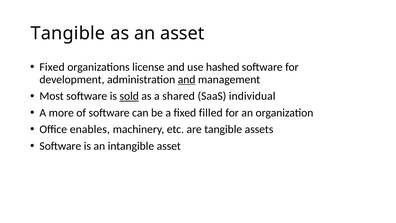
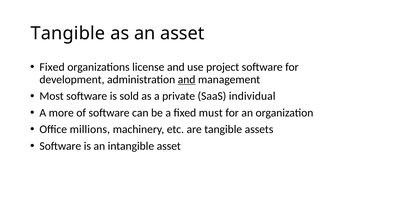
hashed: hashed -> project
sold underline: present -> none
shared: shared -> private
filled: filled -> must
enables: enables -> millions
